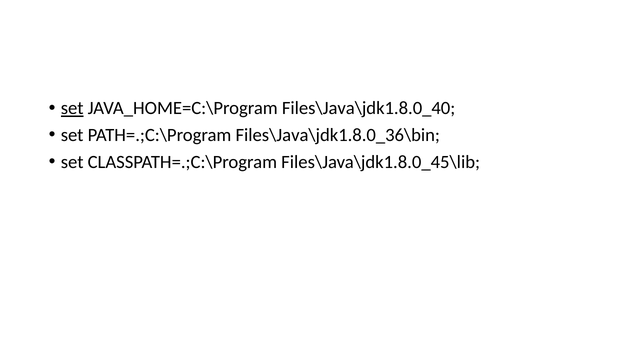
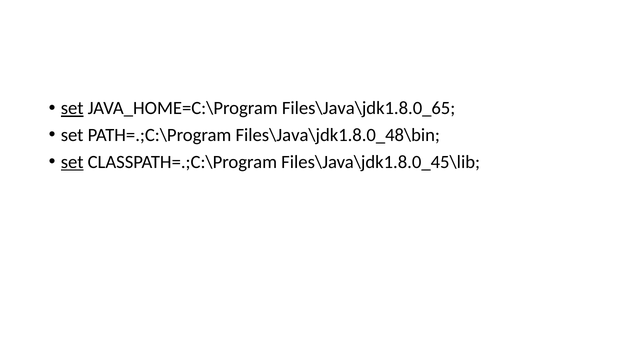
Files\Java\jdk1.8.0_40: Files\Java\jdk1.8.0_40 -> Files\Java\jdk1.8.0_65
Files\Java\jdk1.8.0_36\bin: Files\Java\jdk1.8.0_36\bin -> Files\Java\jdk1.8.0_48\bin
set at (72, 162) underline: none -> present
